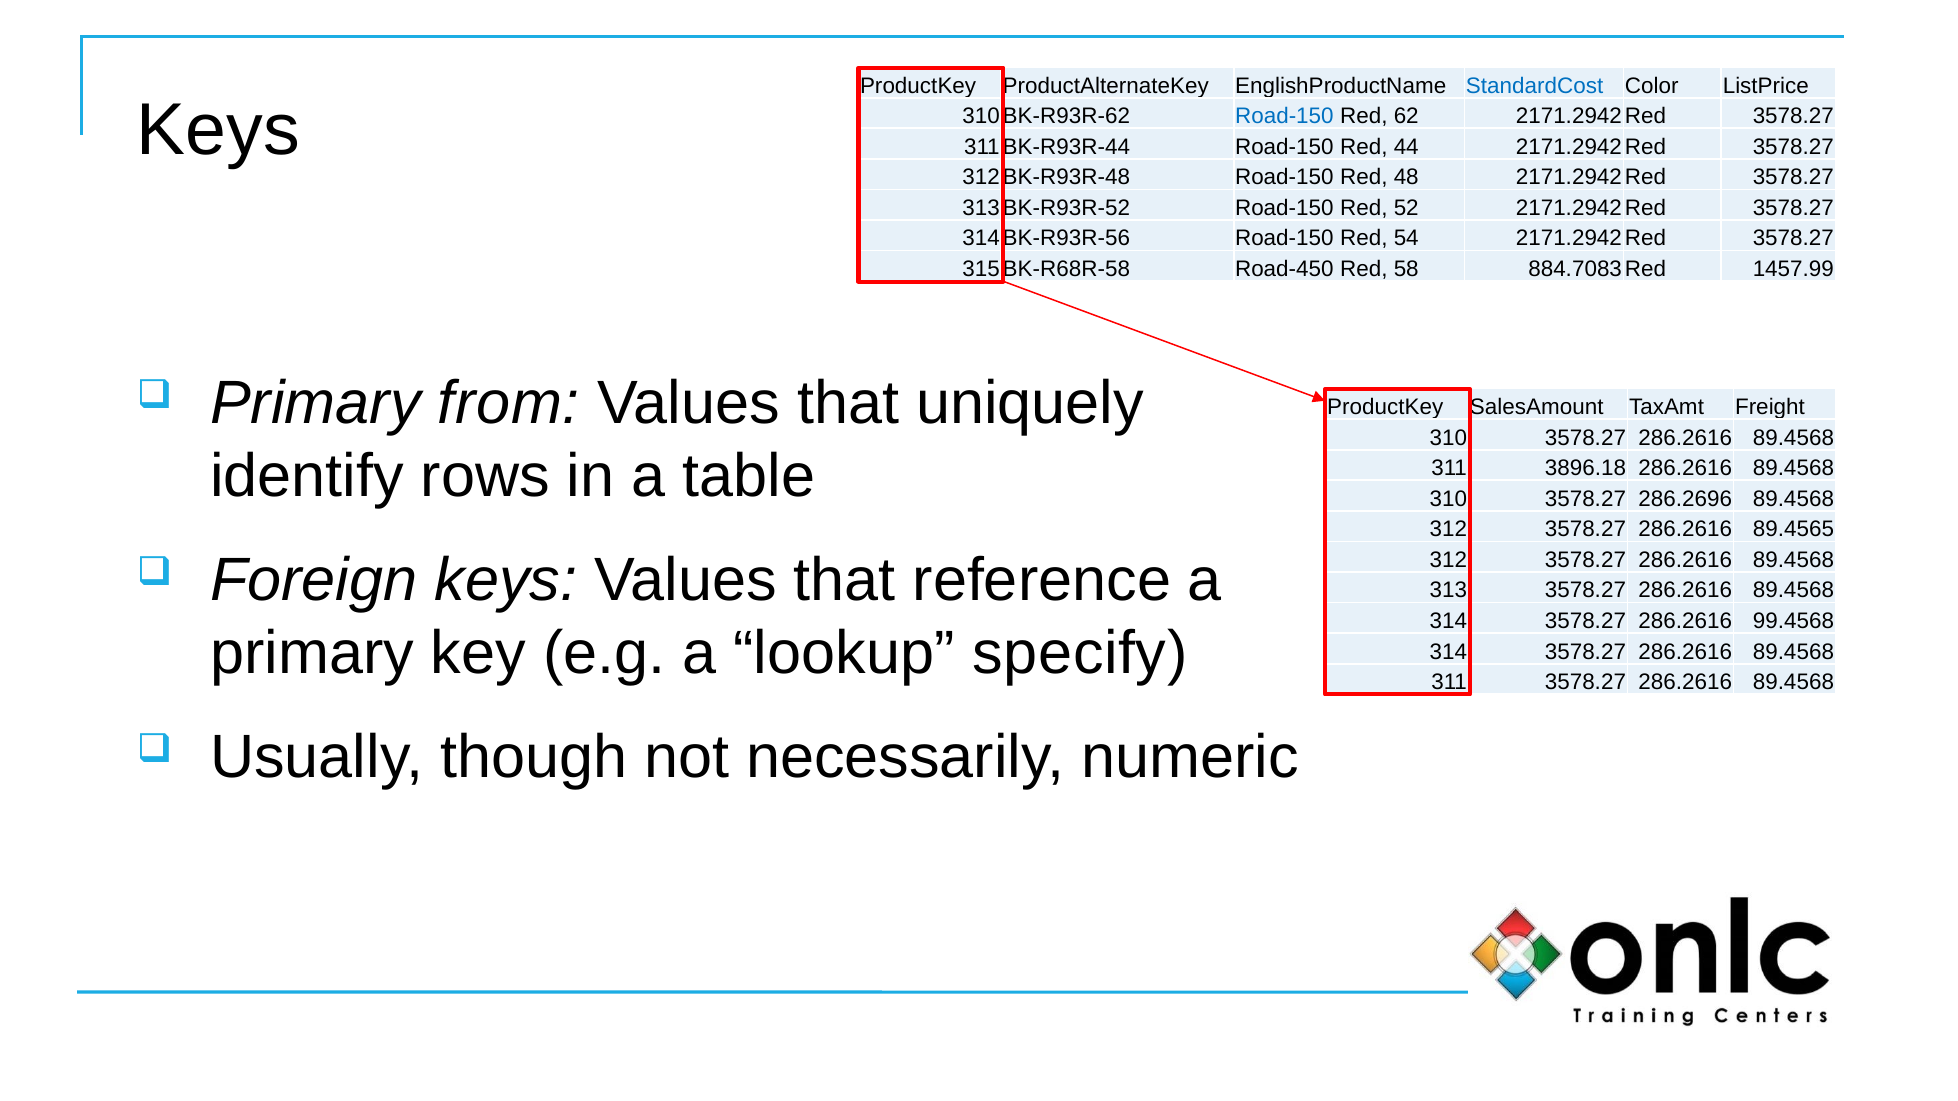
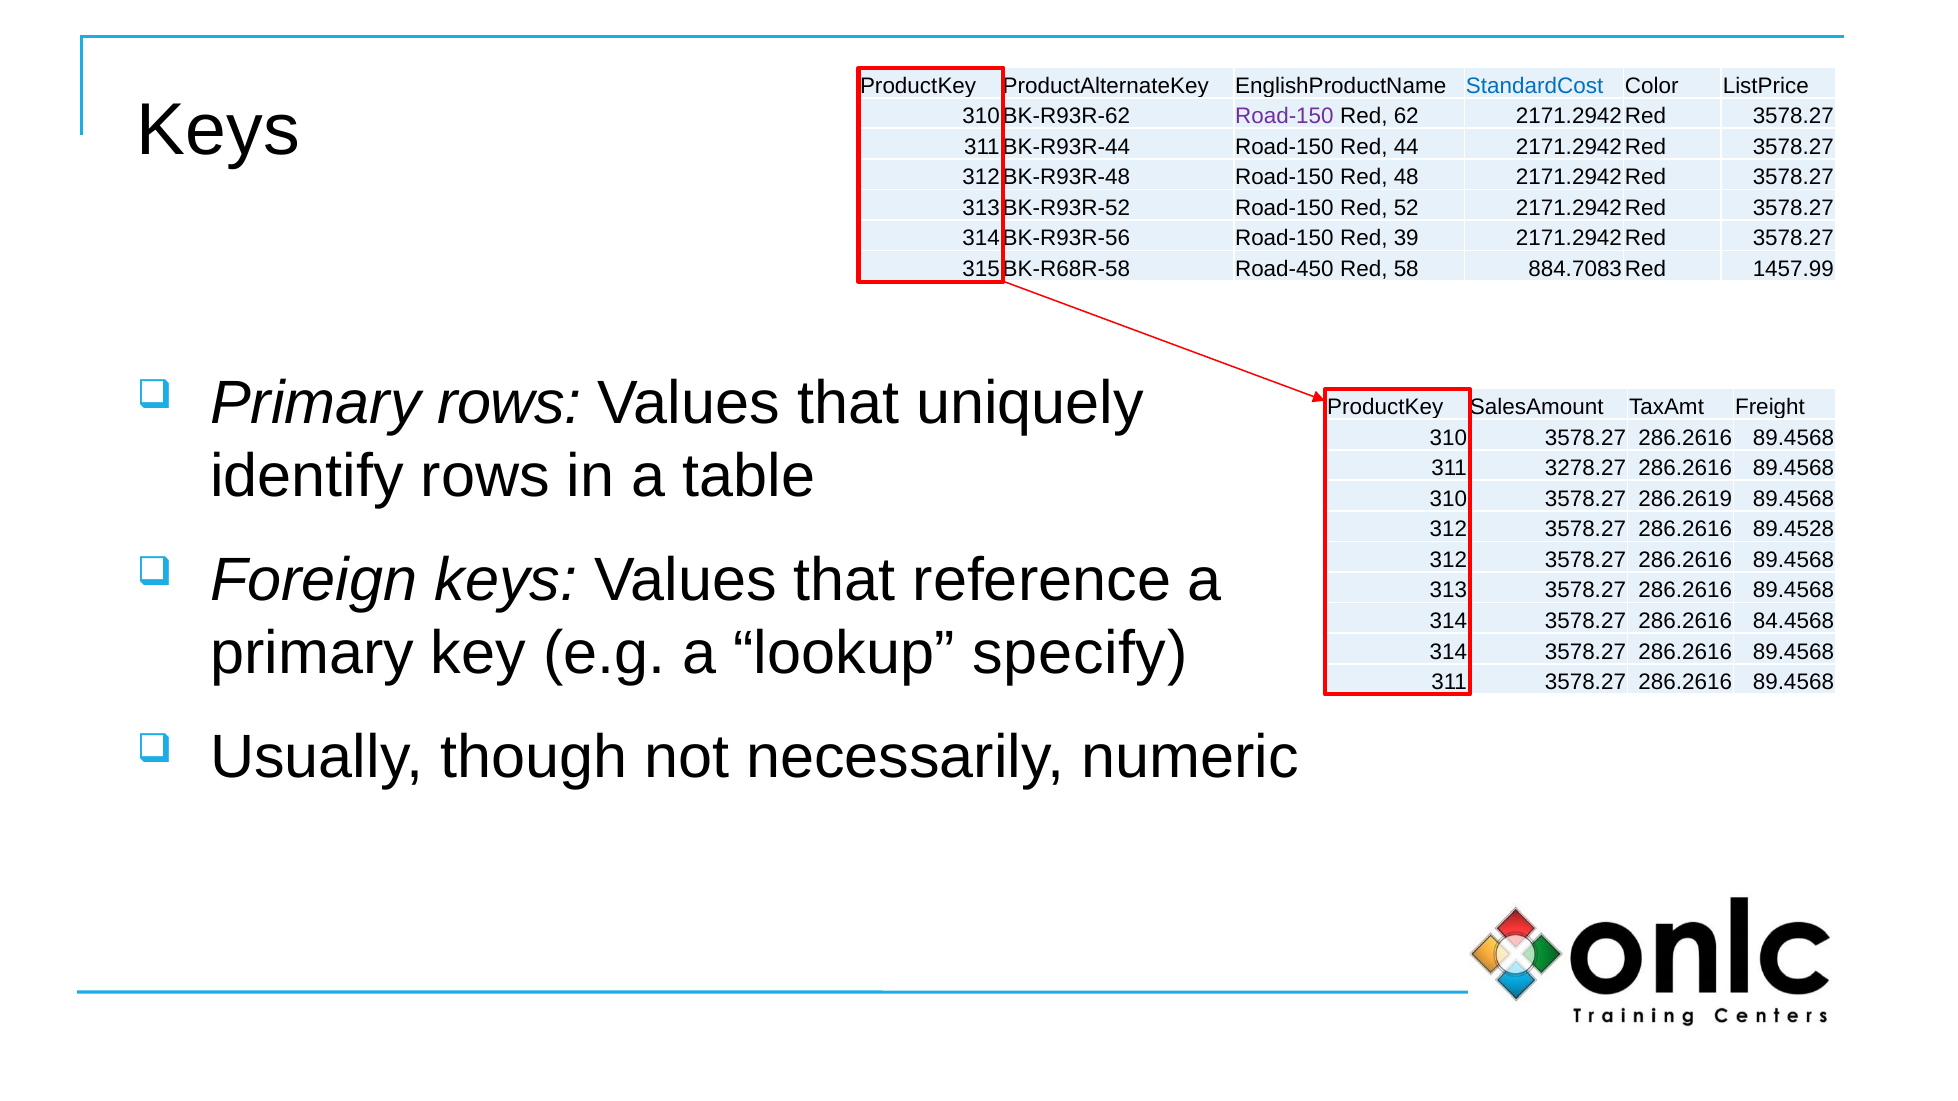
Road-150 at (1284, 116) colour: blue -> purple
54: 54 -> 39
Primary from: from -> rows
3896.18: 3896.18 -> 3278.27
286.2696: 286.2696 -> 286.2619
89.4565: 89.4565 -> 89.4528
99.4568: 99.4568 -> 84.4568
